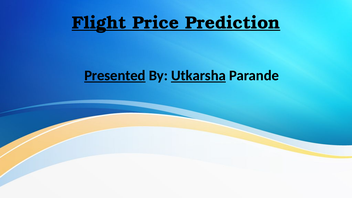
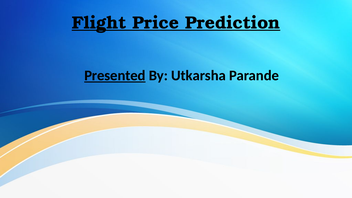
Utkarsha underline: present -> none
